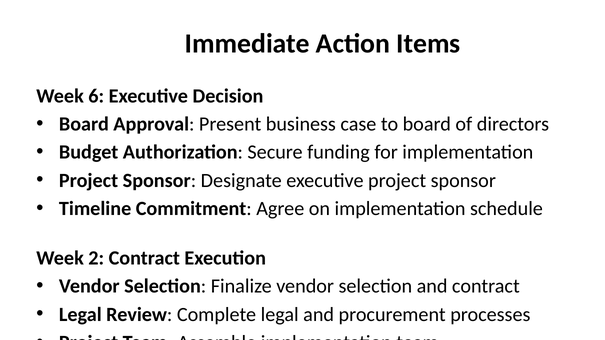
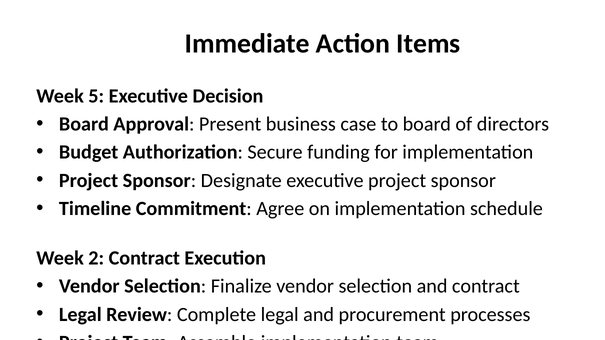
6: 6 -> 5
